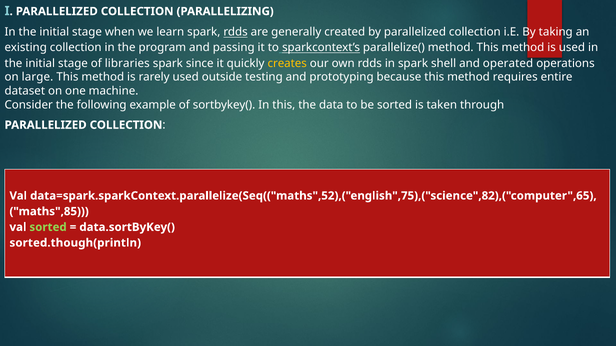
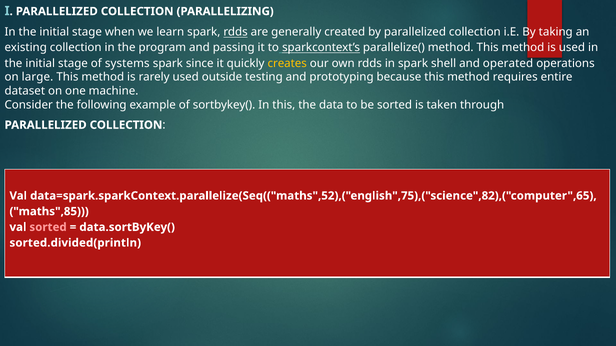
libraries: libraries -> systems
sorted at (48, 227) colour: light green -> pink
sorted.though(println: sorted.though(println -> sorted.divided(println
